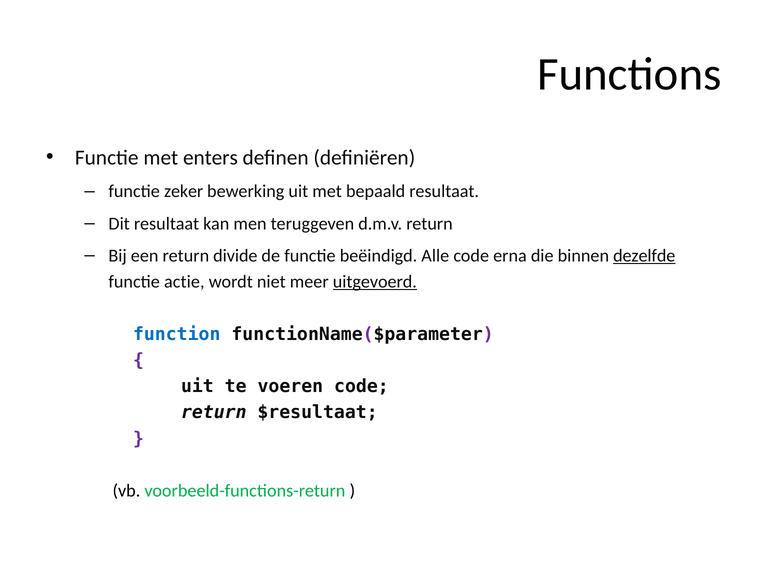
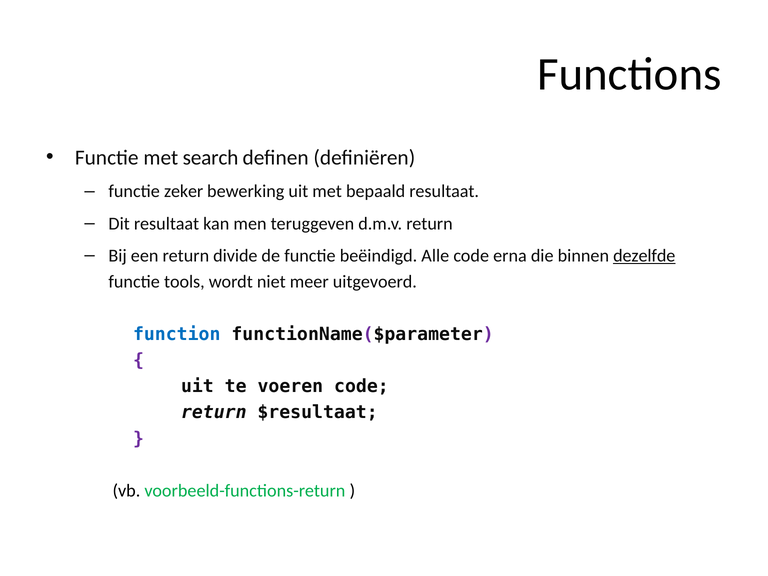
enters: enters -> search
actie: actie -> tools
uitgevoerd underline: present -> none
